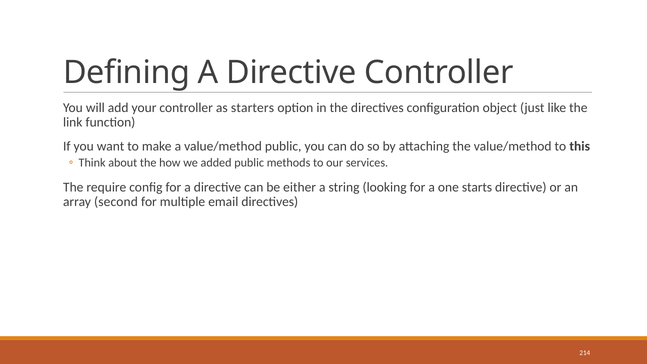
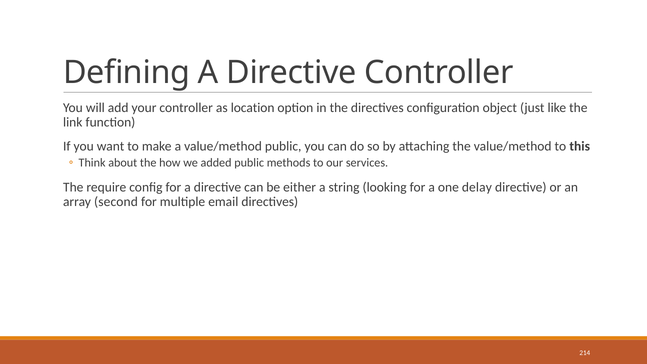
starters: starters -> location
starts: starts -> delay
